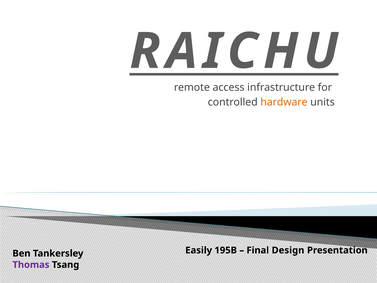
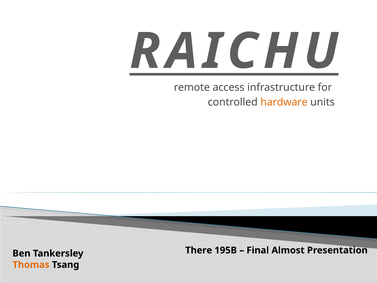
Easily: Easily -> There
Design: Design -> Almost
Thomas colour: purple -> orange
